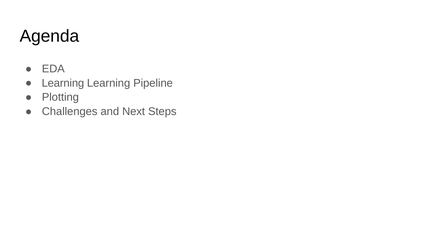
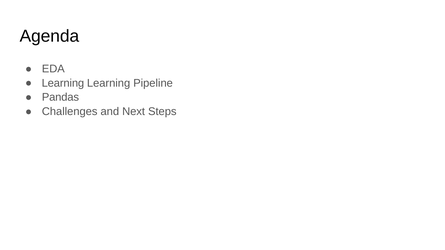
Plotting: Plotting -> Pandas
